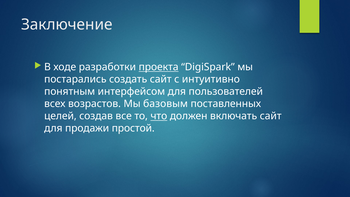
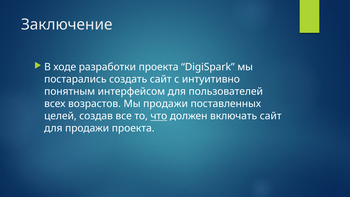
проекта at (159, 67) underline: present -> none
Мы базовым: базовым -> продажи
продажи простой: простой -> проекта
